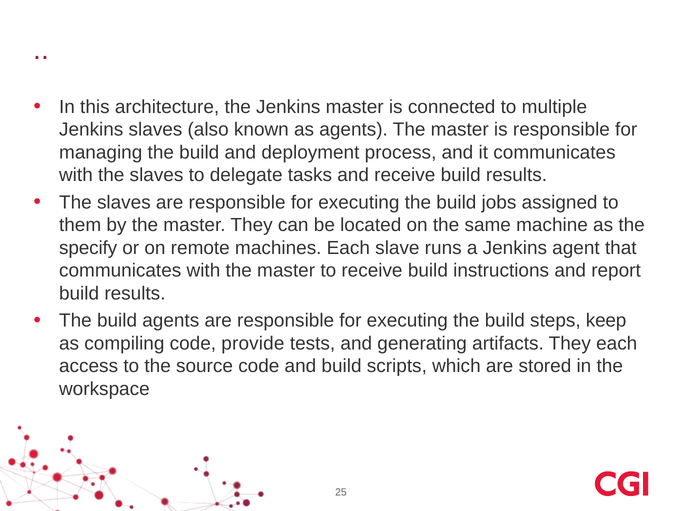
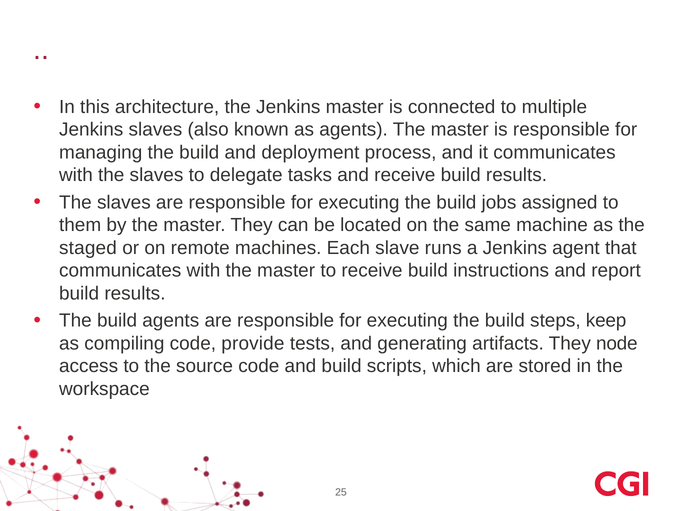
specify: specify -> staged
They each: each -> node
